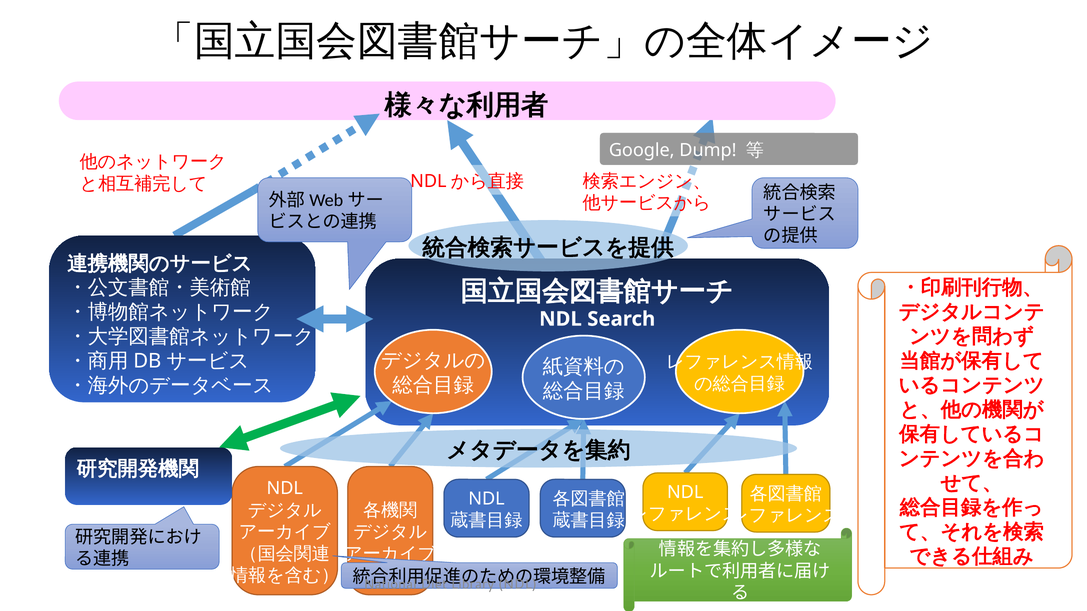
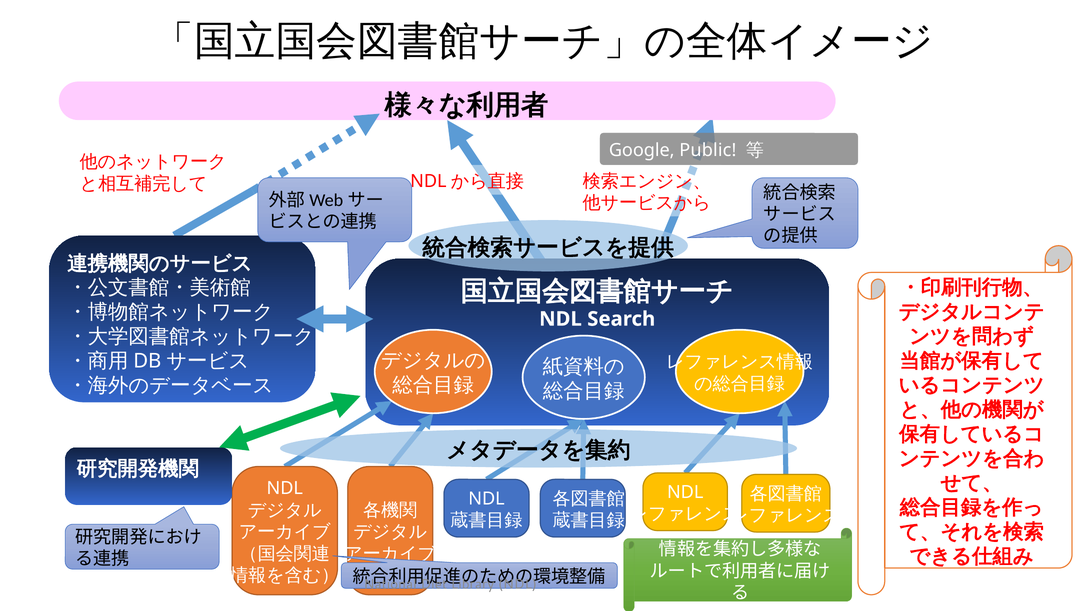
Dump: Dump -> Public
